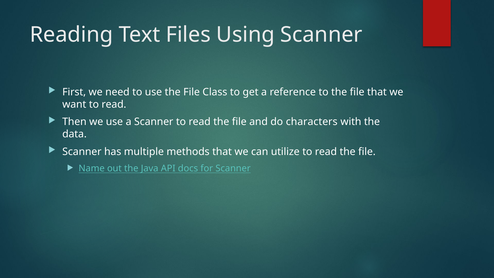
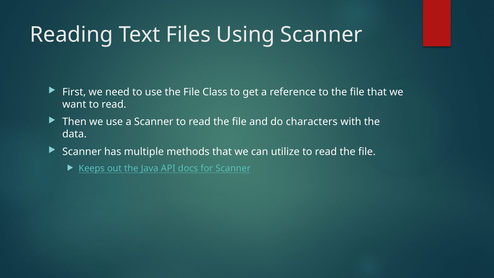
Name: Name -> Keeps
